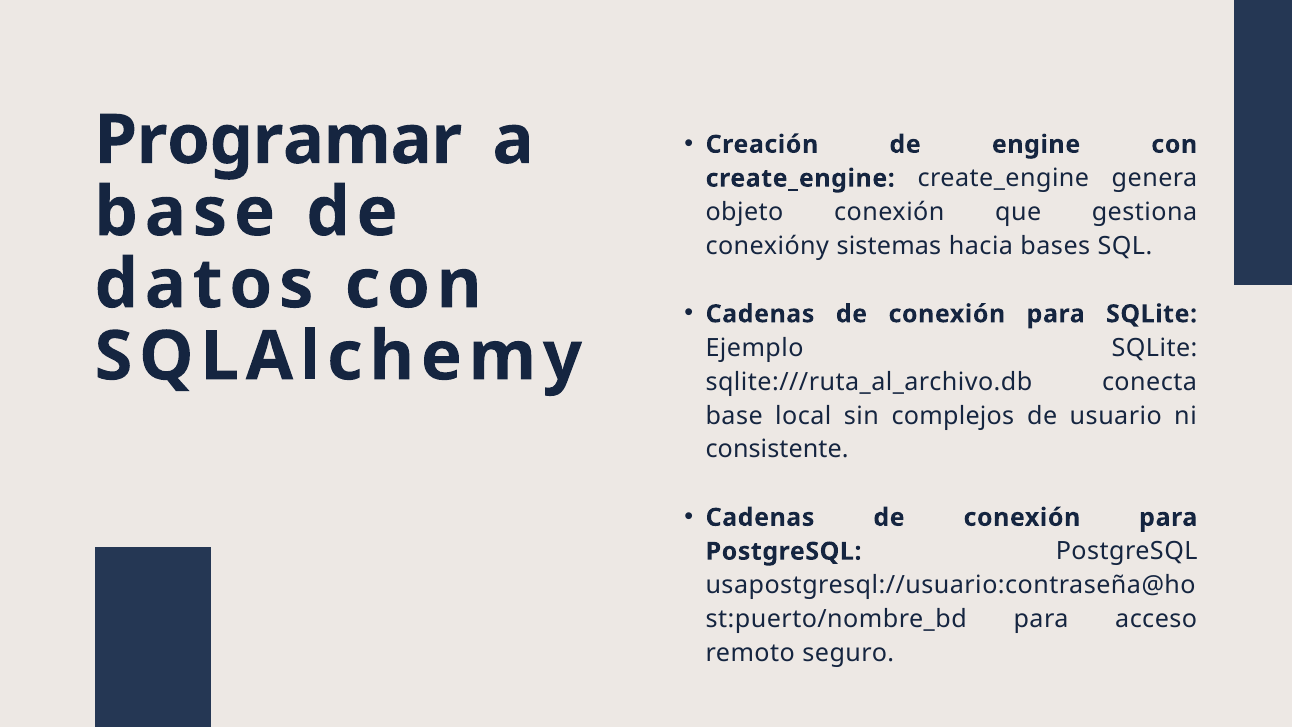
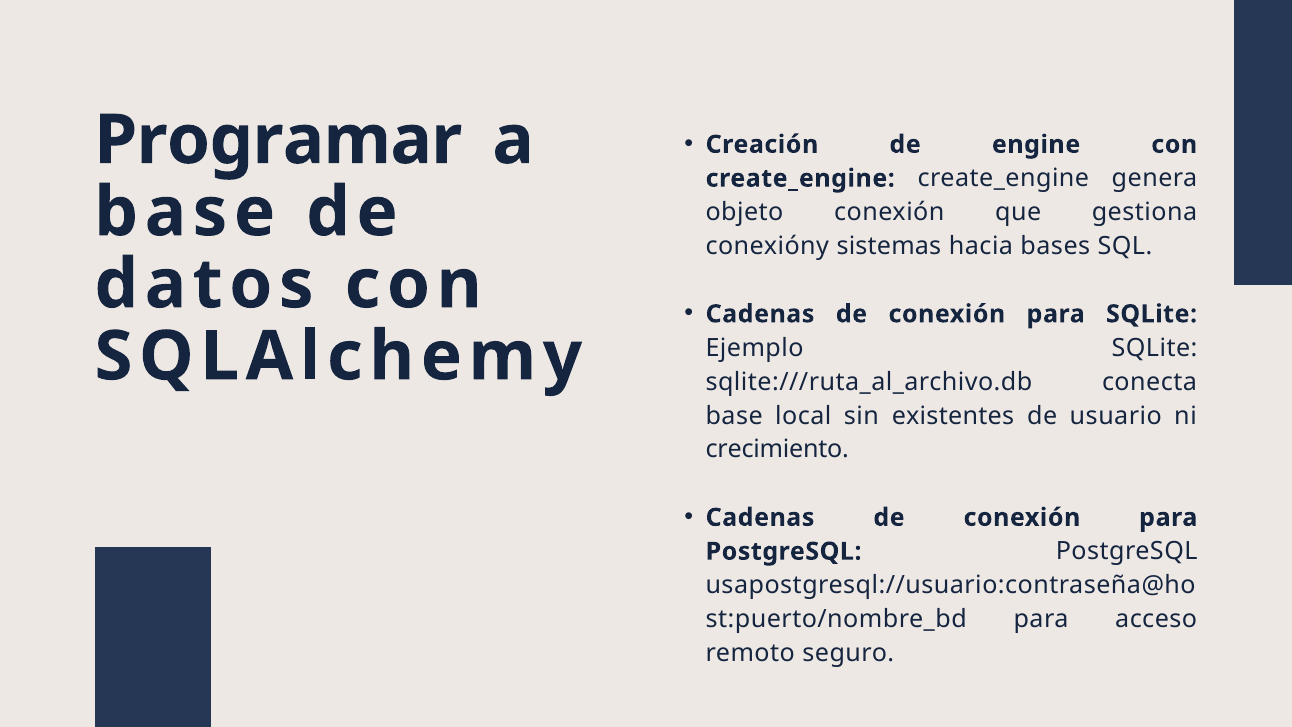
complejos: complejos -> existentes
consistente: consistente -> crecimiento
